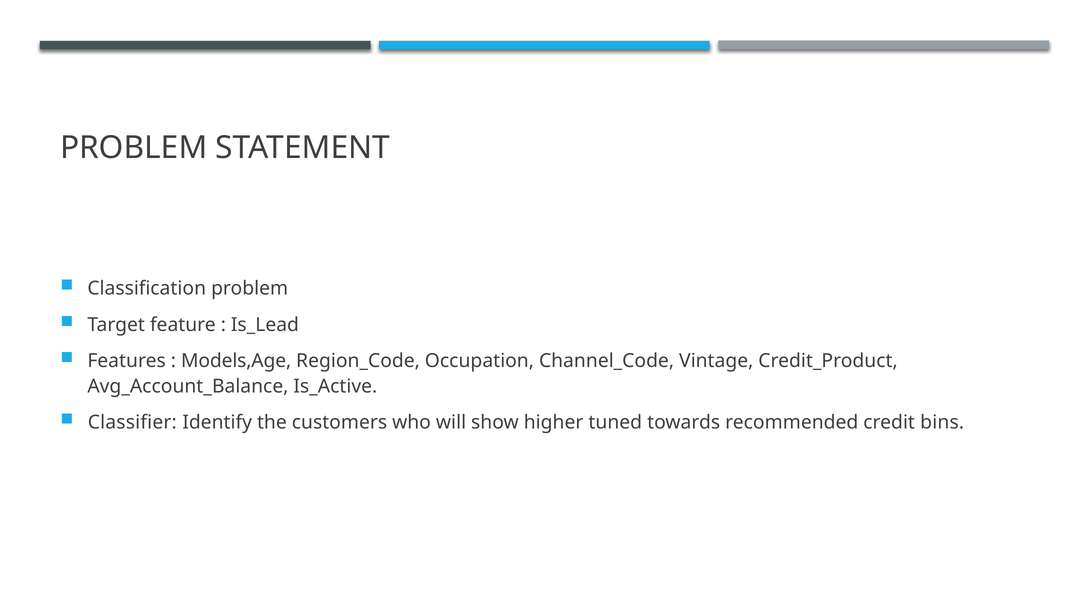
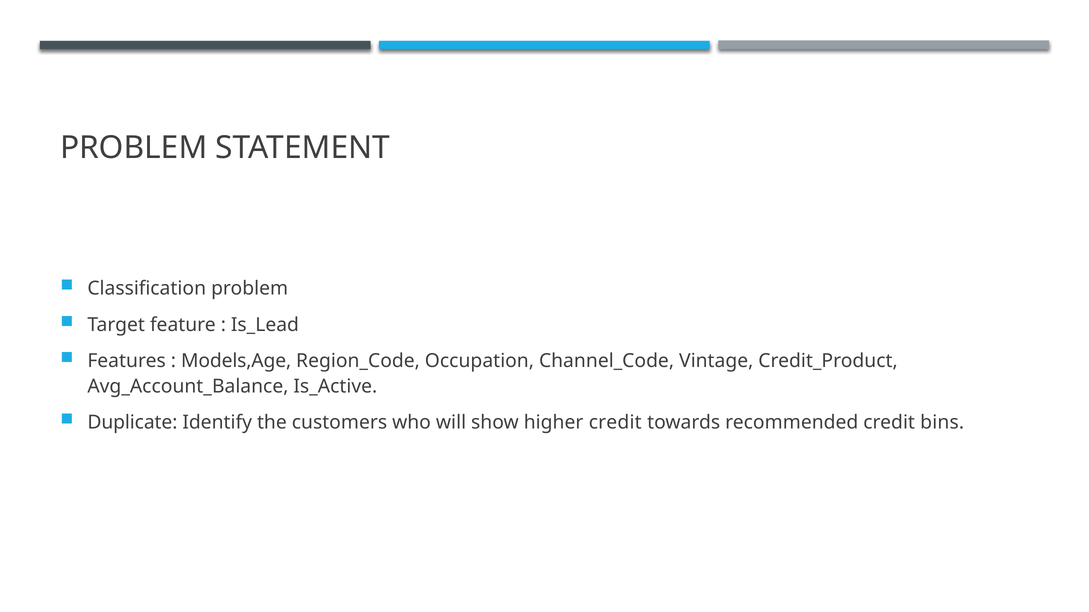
Classifier: Classifier -> Duplicate
higher tuned: tuned -> credit
